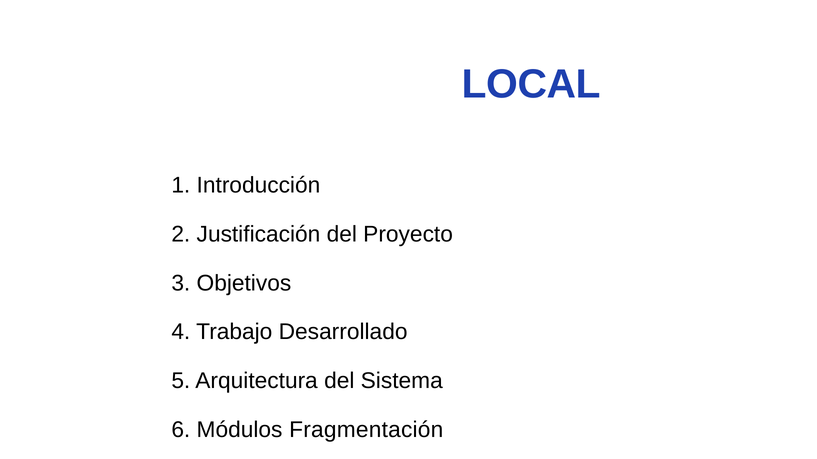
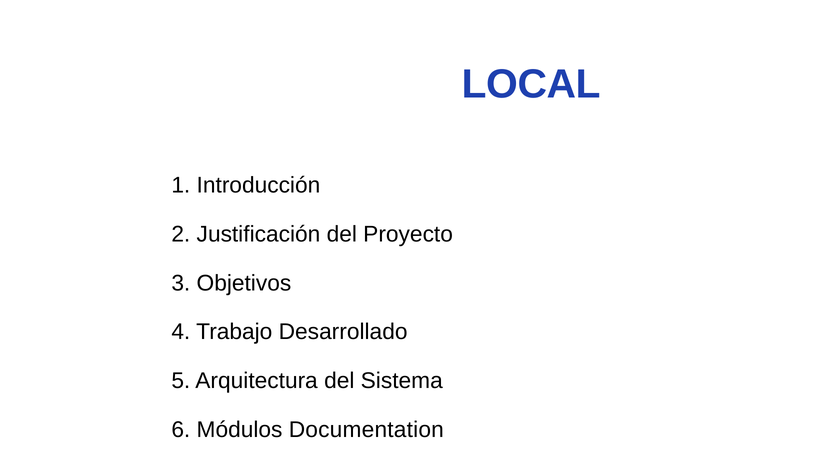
Fragmentación: Fragmentación -> Documentation
